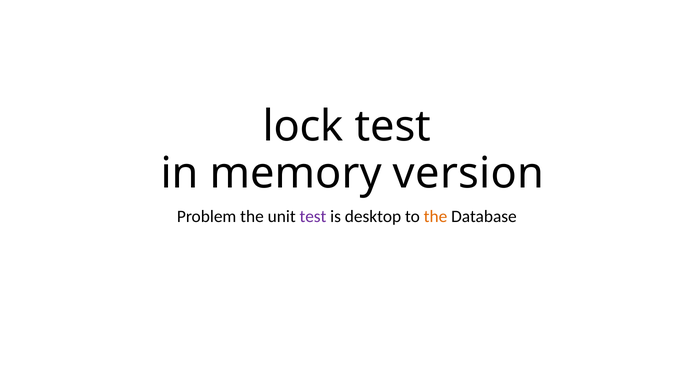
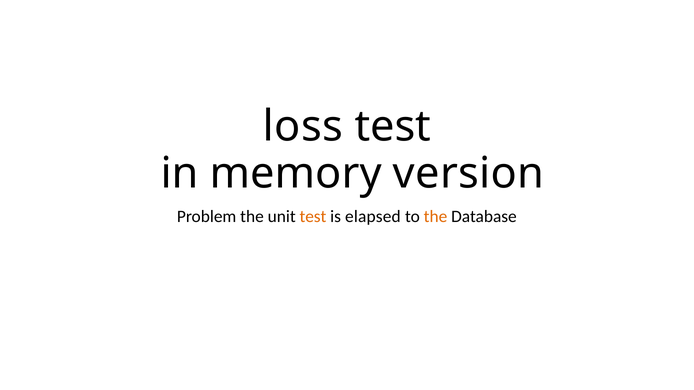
lock: lock -> loss
test at (313, 217) colour: purple -> orange
desktop: desktop -> elapsed
